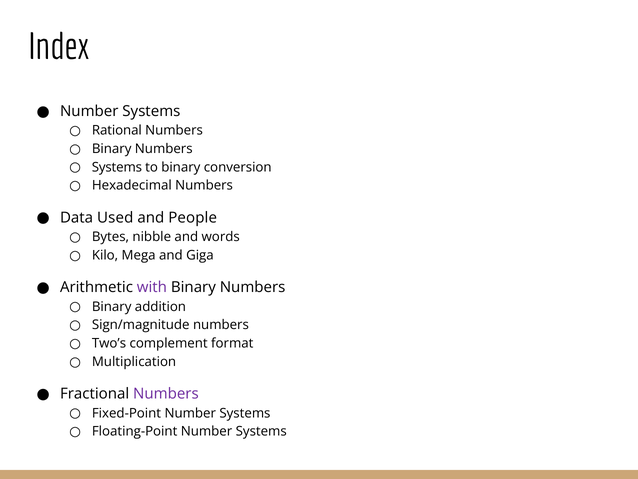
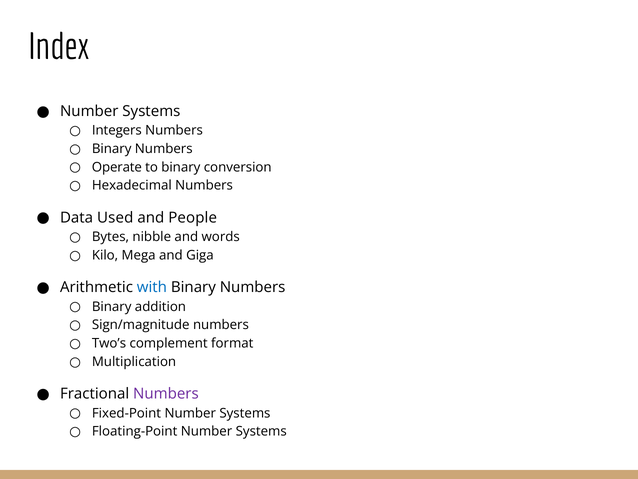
Rational: Rational -> Integers
Systems at (117, 167): Systems -> Operate
with colour: purple -> blue
